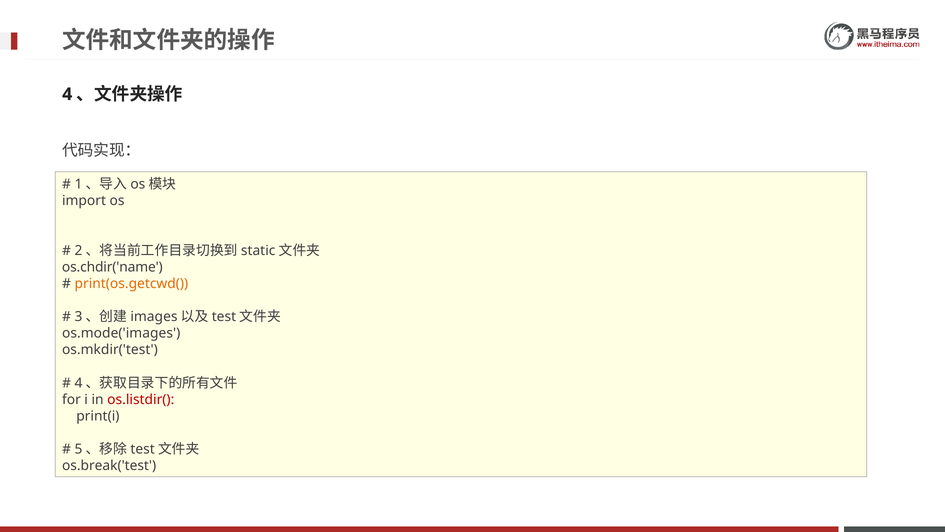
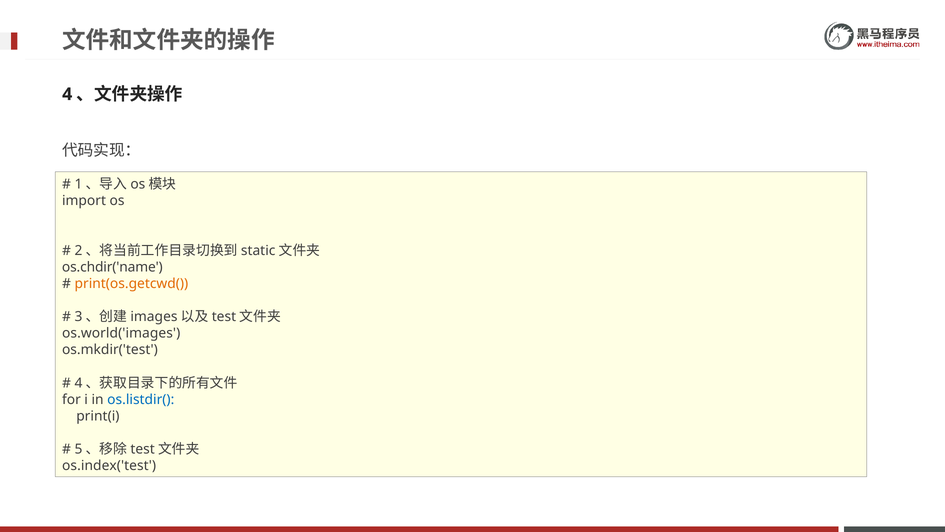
os.mode('images: os.mode('images -> os.world('images
os.listdir( colour: red -> blue
os.break('test: os.break('test -> os.index('test
